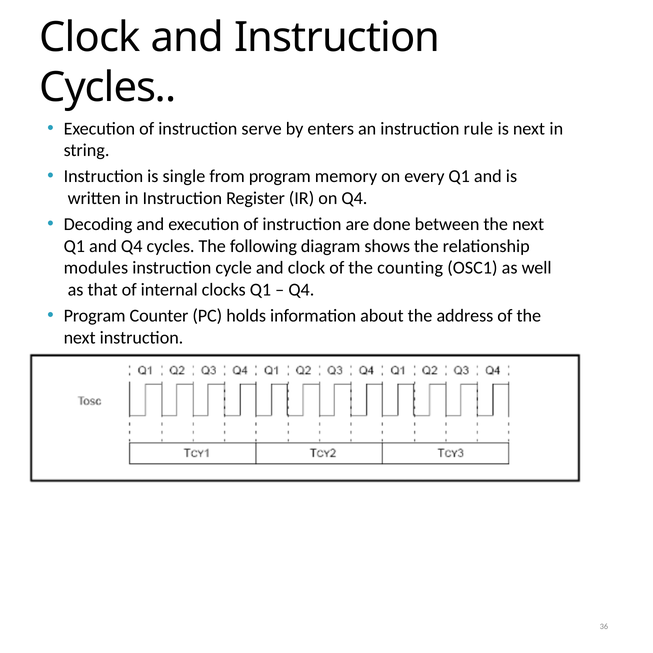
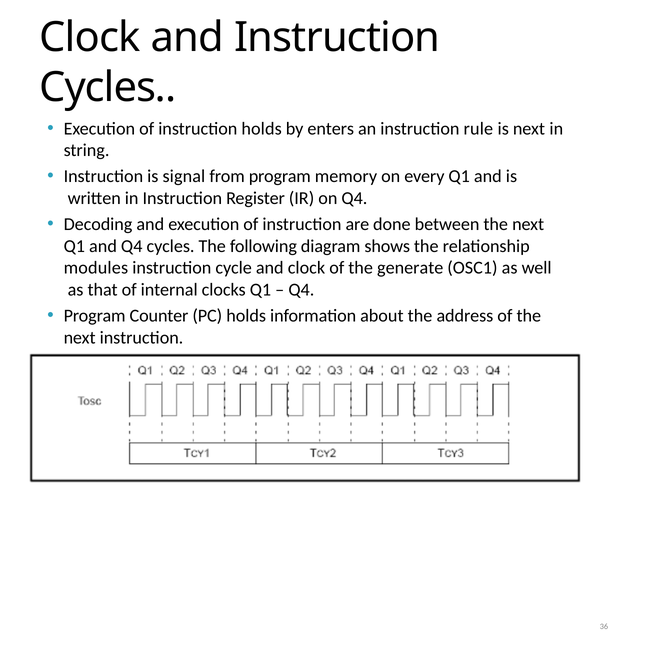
instruction serve: serve -> holds
single: single -> signal
counting: counting -> generate
